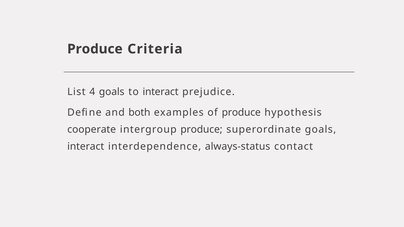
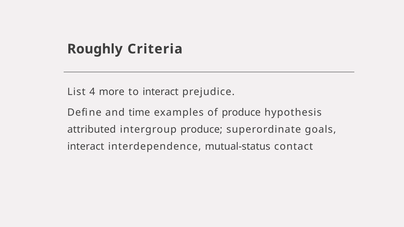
Produce at (95, 49): Produce -> Roughly
4 goals: goals -> more
both: both -> time
cooperate: cooperate -> attributed
always-status: always-status -> mutual-status
